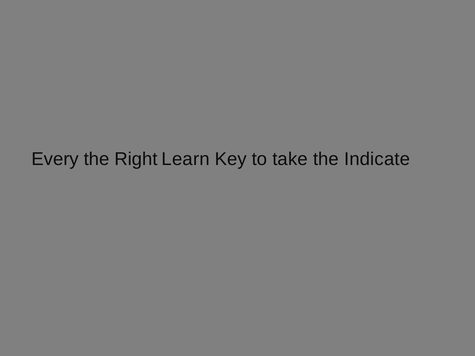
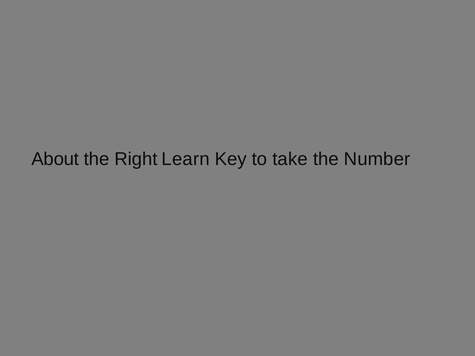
Every: Every -> About
Indicate: Indicate -> Number
